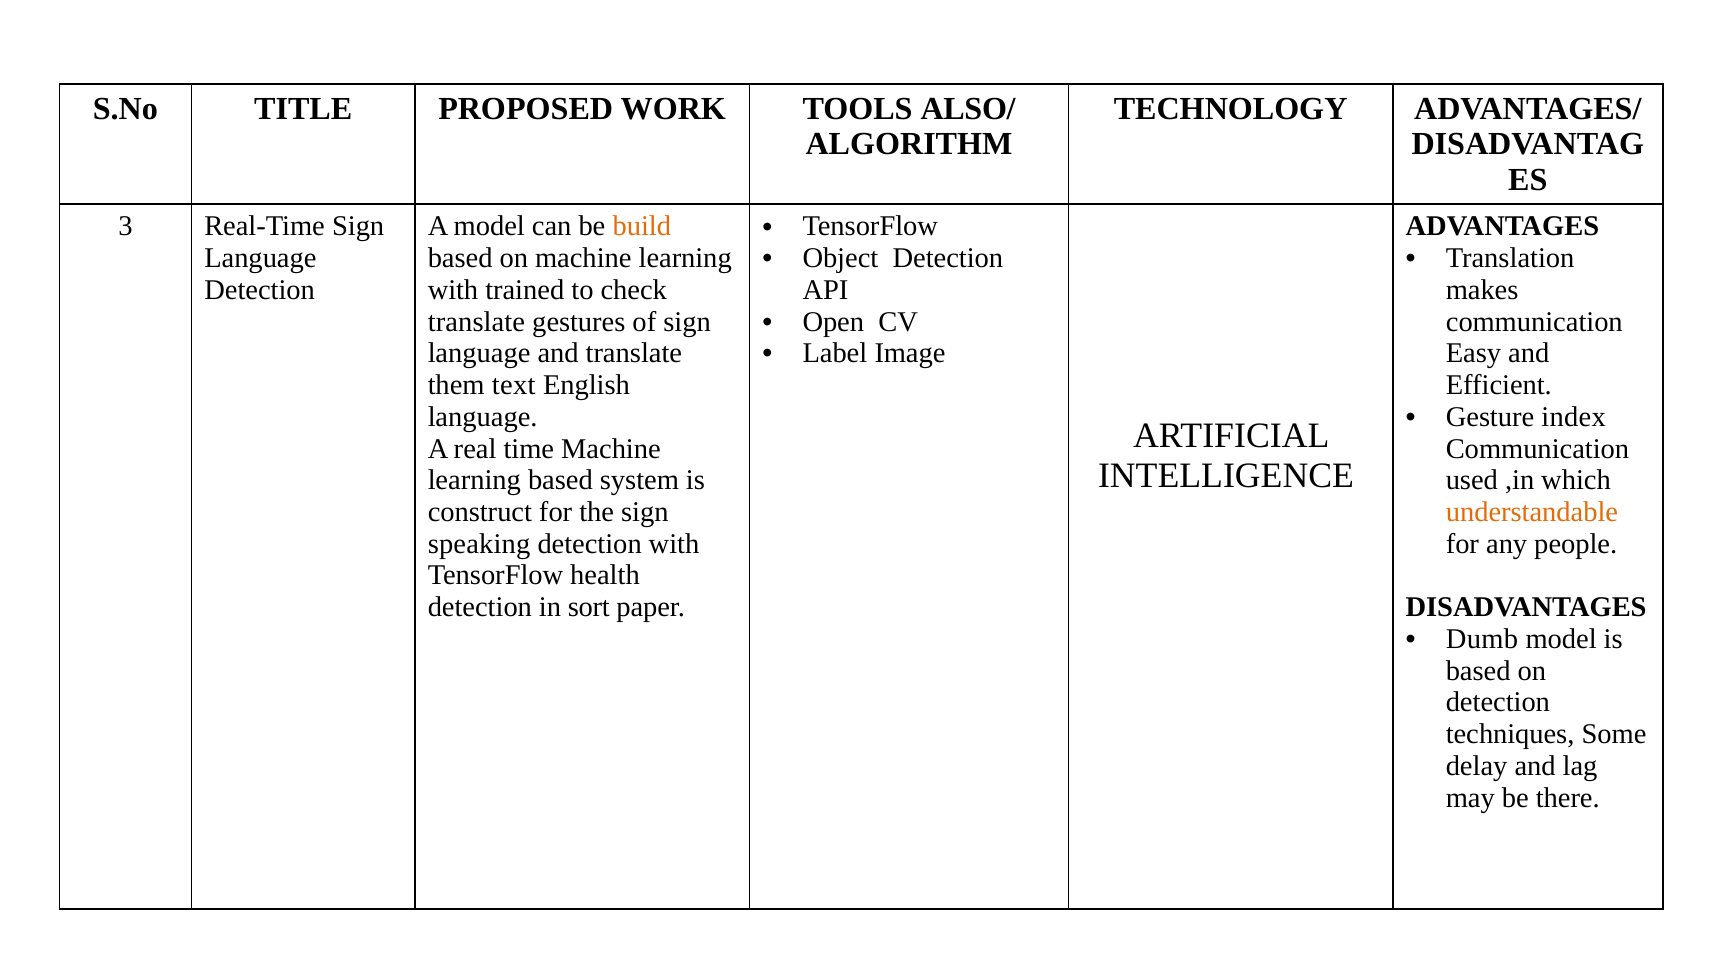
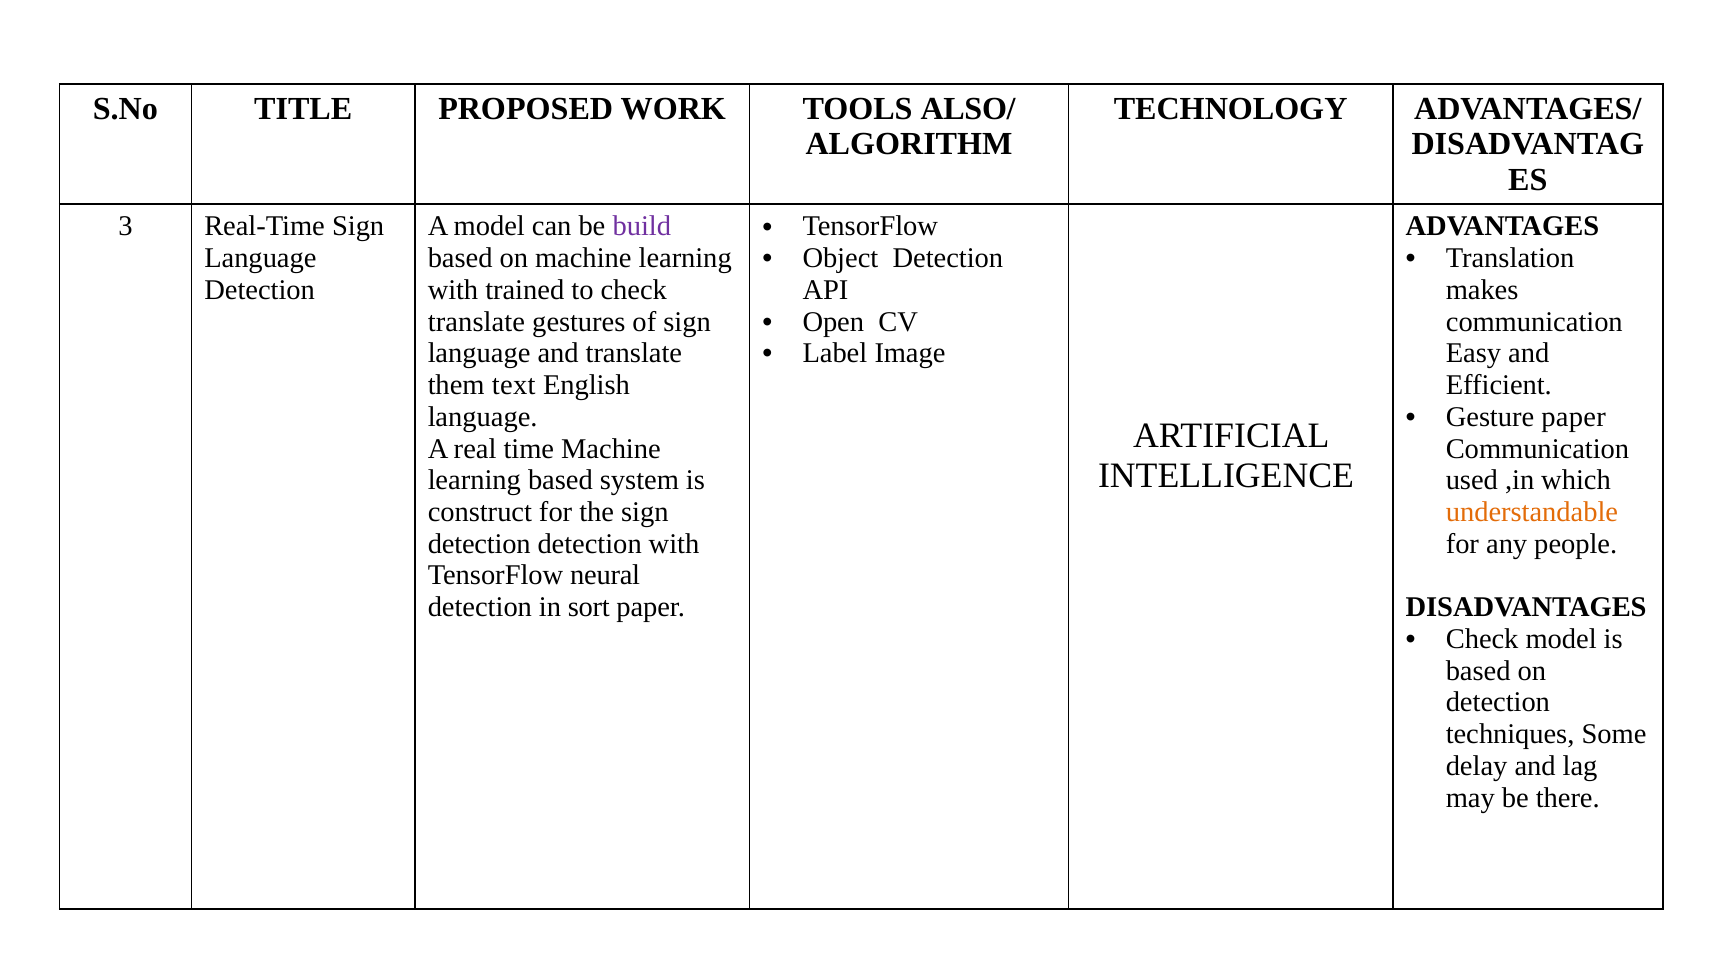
build colour: orange -> purple
Gesture index: index -> paper
speaking at (479, 544): speaking -> detection
health: health -> neural
Dumb at (1482, 639): Dumb -> Check
